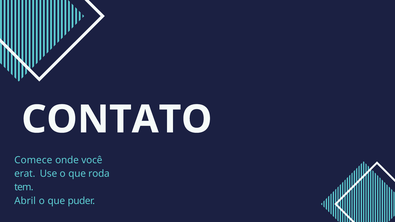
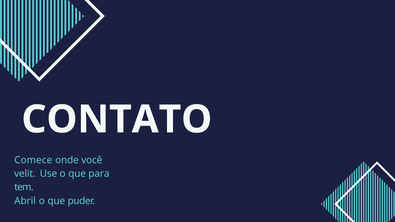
erat: erat -> velit
roda: roda -> para
